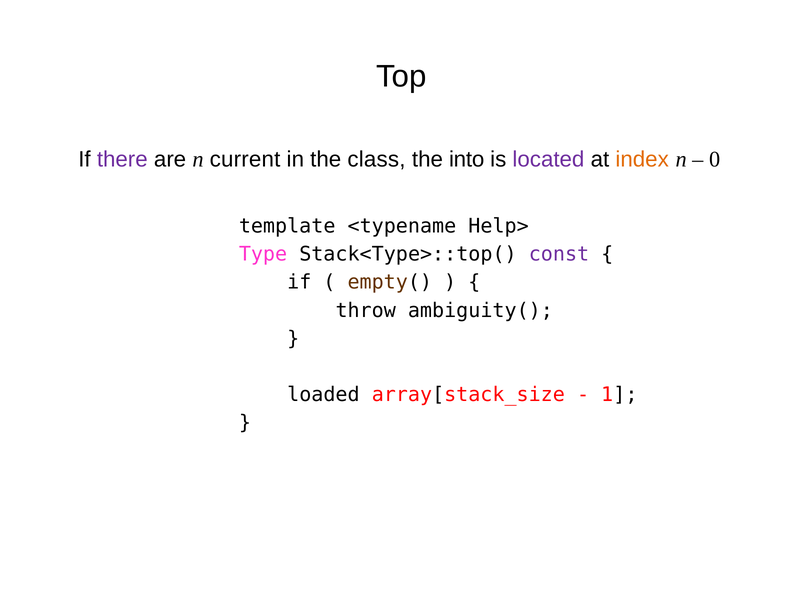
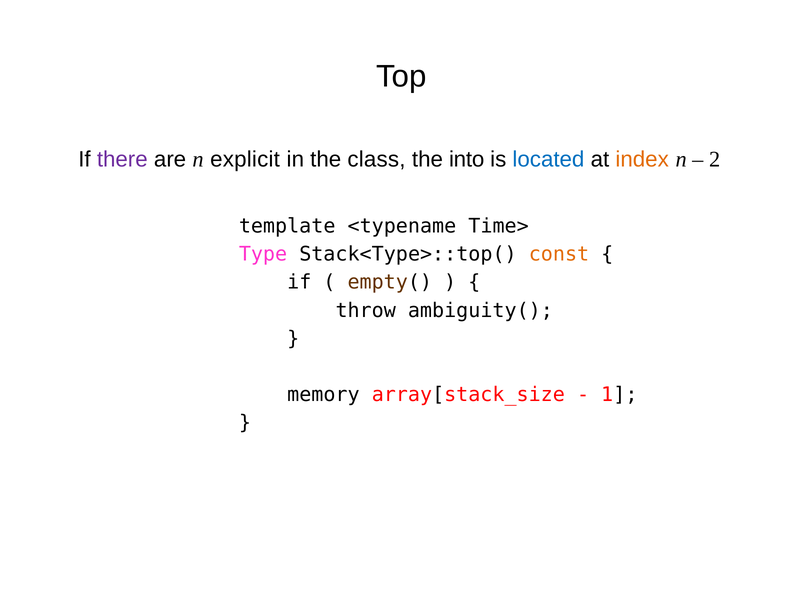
current: current -> explicit
located colour: purple -> blue
0: 0 -> 2
Help>: Help> -> Time>
const colour: purple -> orange
loaded: loaded -> memory
